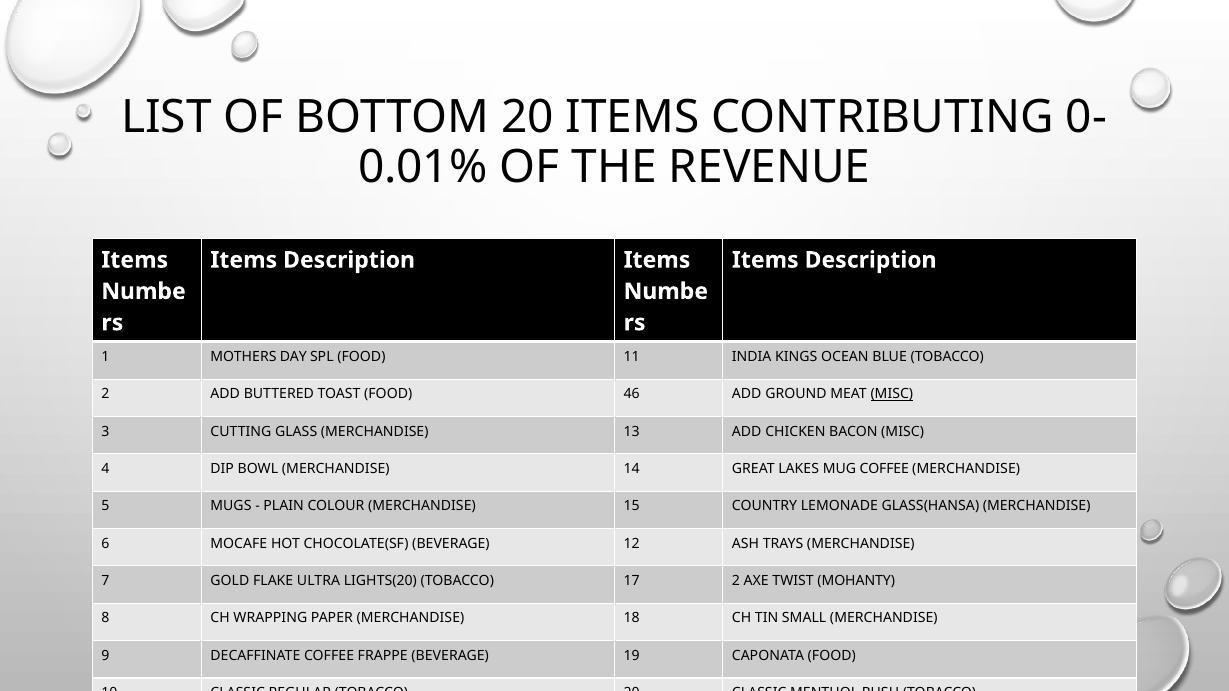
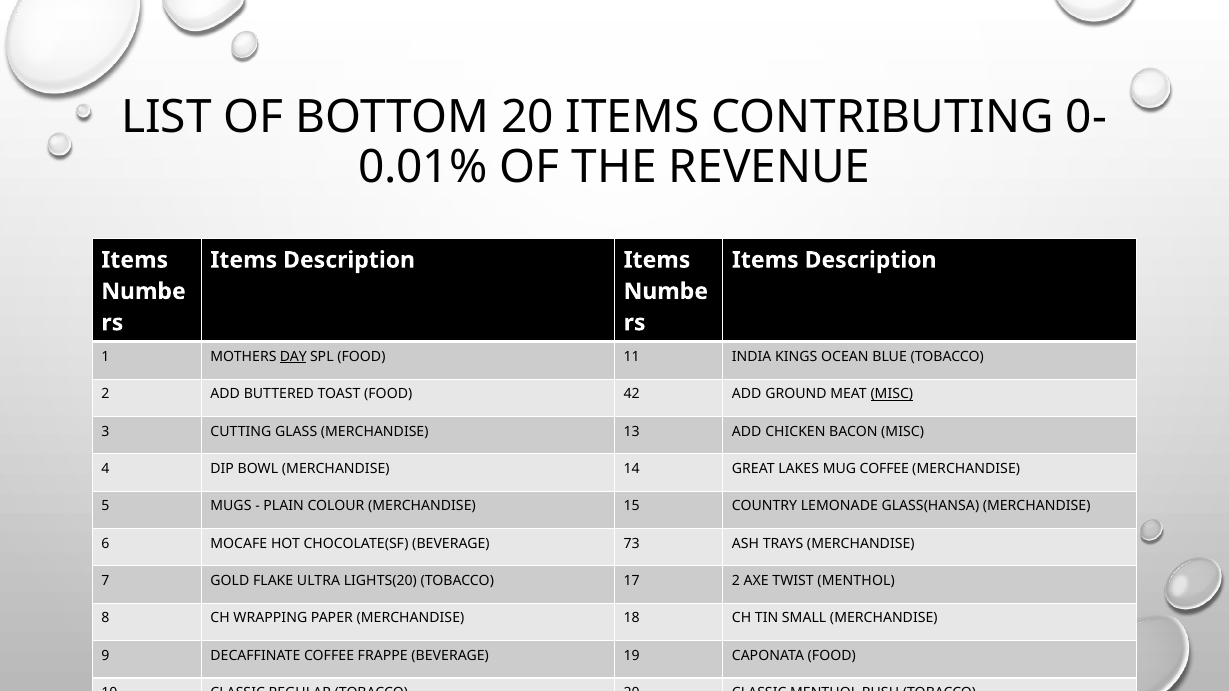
DAY underline: none -> present
46: 46 -> 42
12: 12 -> 73
TWIST MOHANTY: MOHANTY -> MENTHOL
